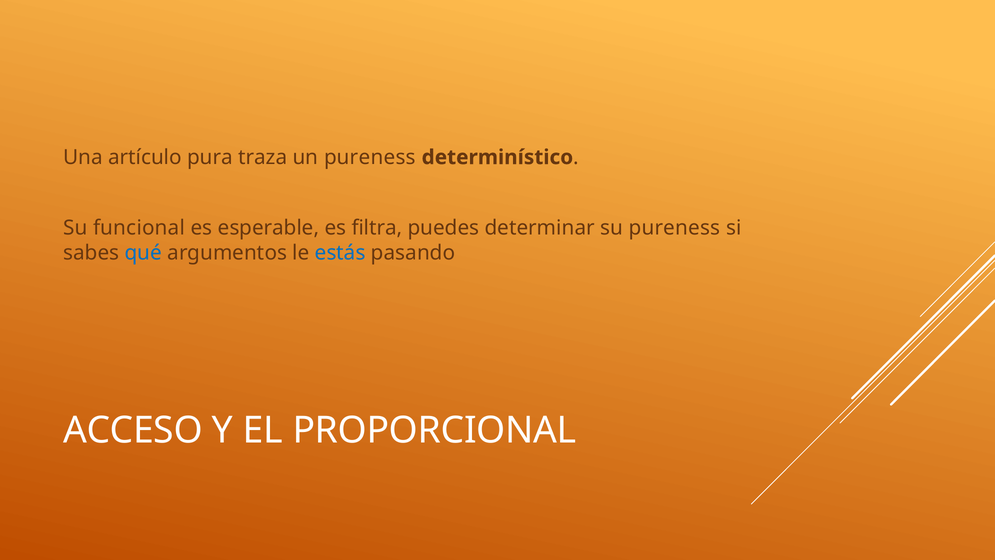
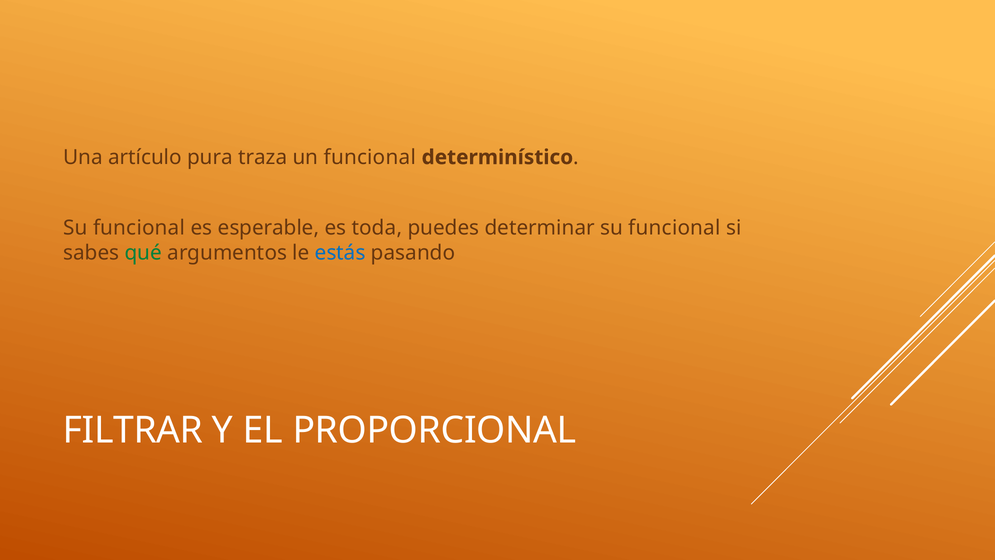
un pureness: pureness -> funcional
filtra: filtra -> toda
determinar su pureness: pureness -> funcional
qué colour: blue -> green
ACCESO: ACCESO -> FILTRAR
